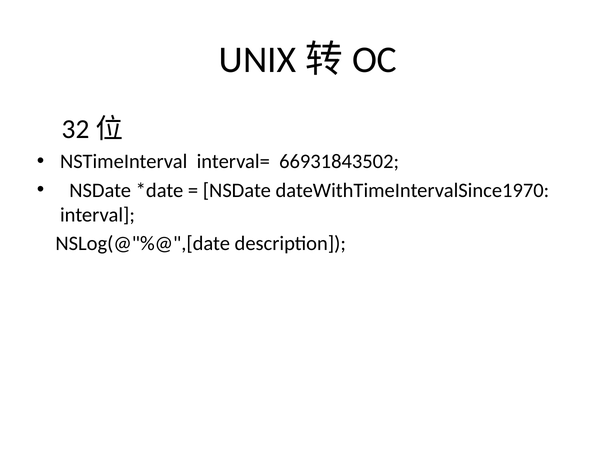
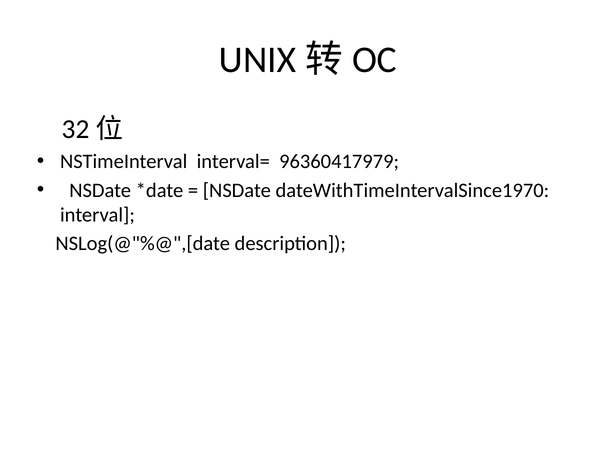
66931843502: 66931843502 -> 96360417979
